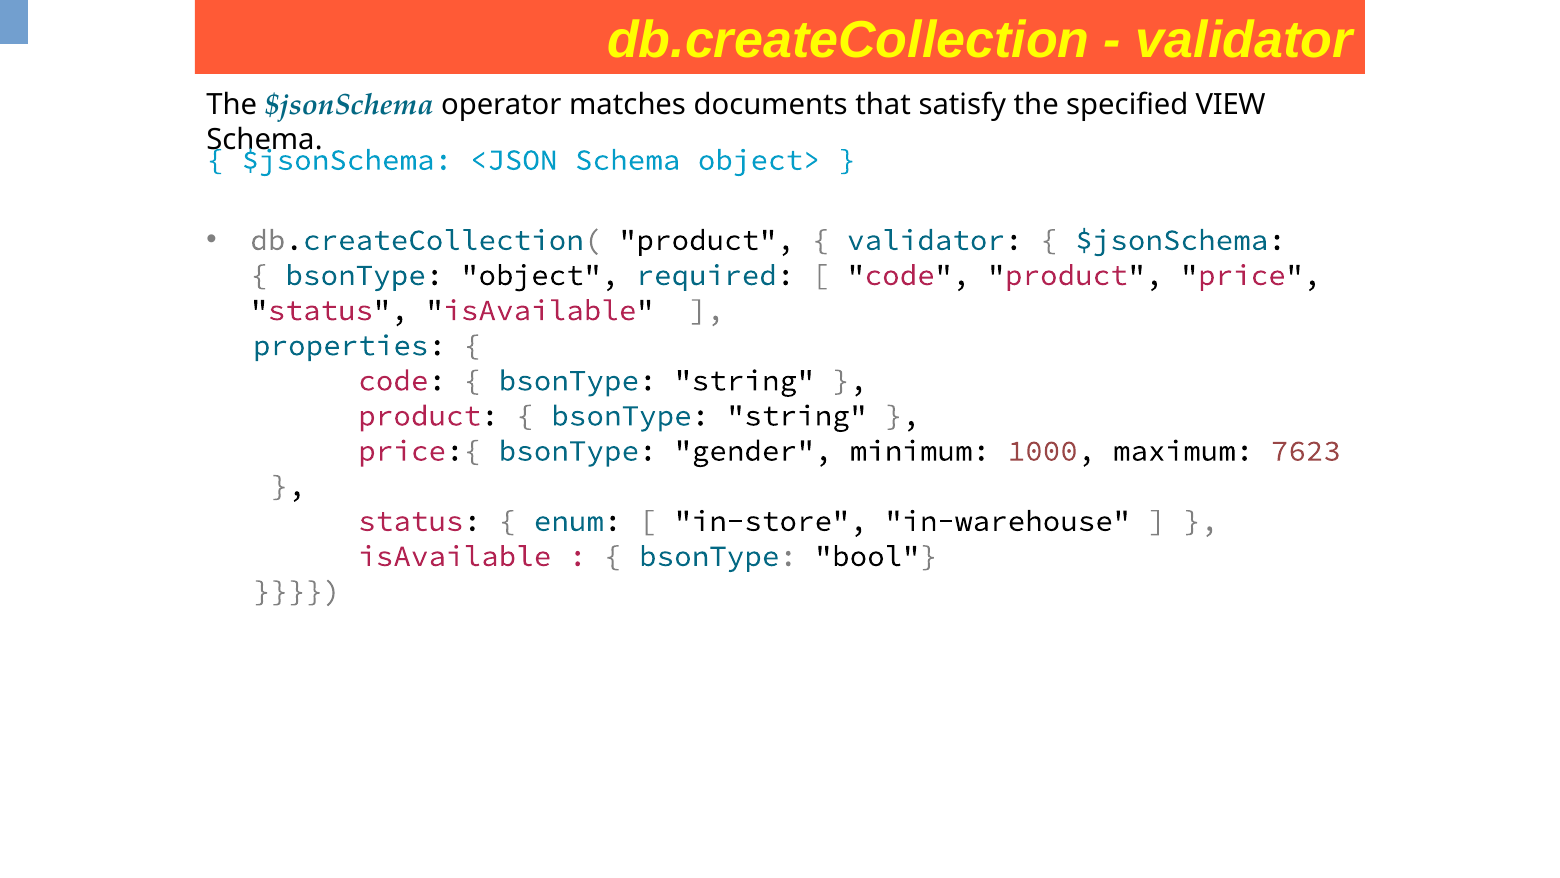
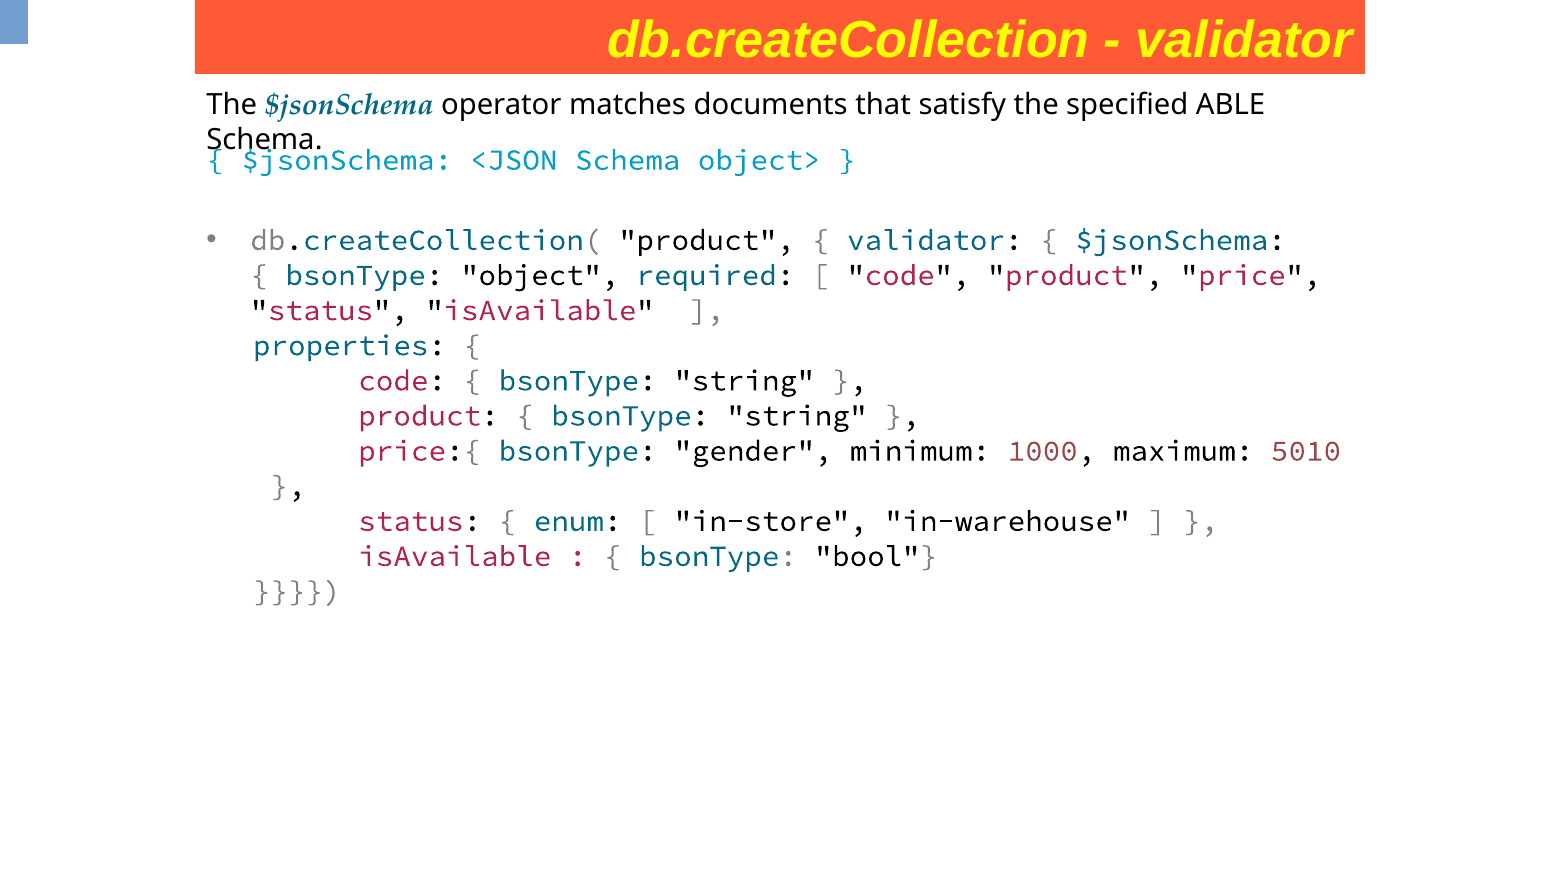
VIEW: VIEW -> ABLE
7623: 7623 -> 5010
